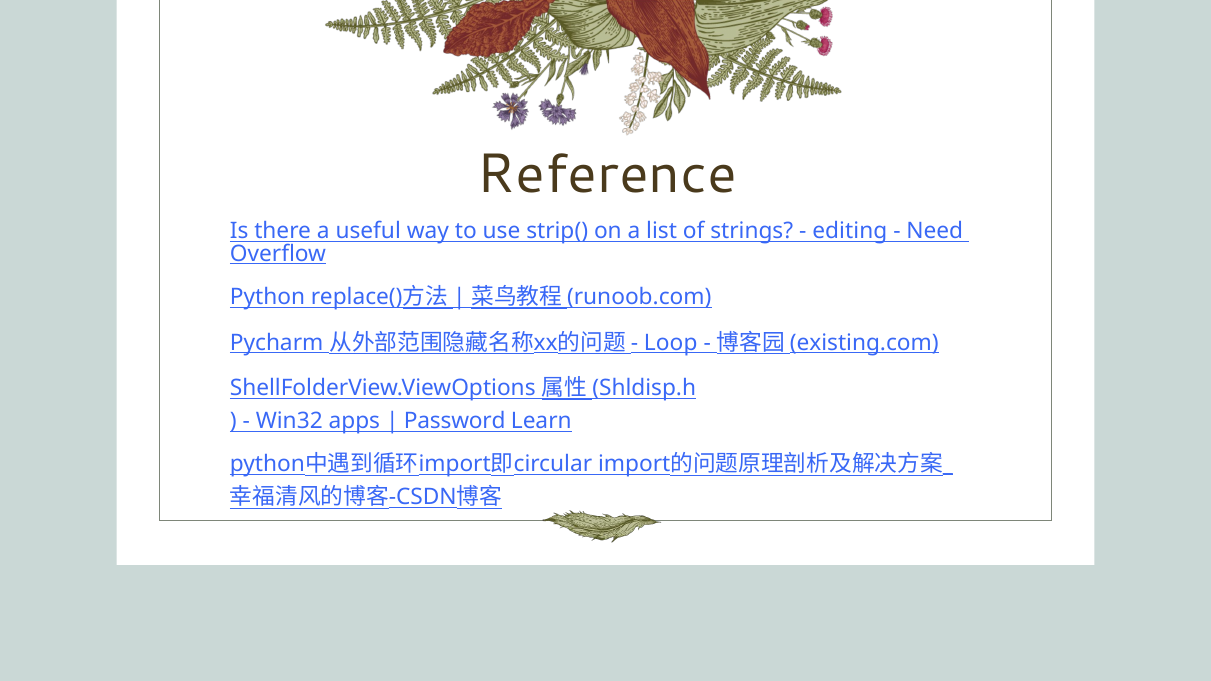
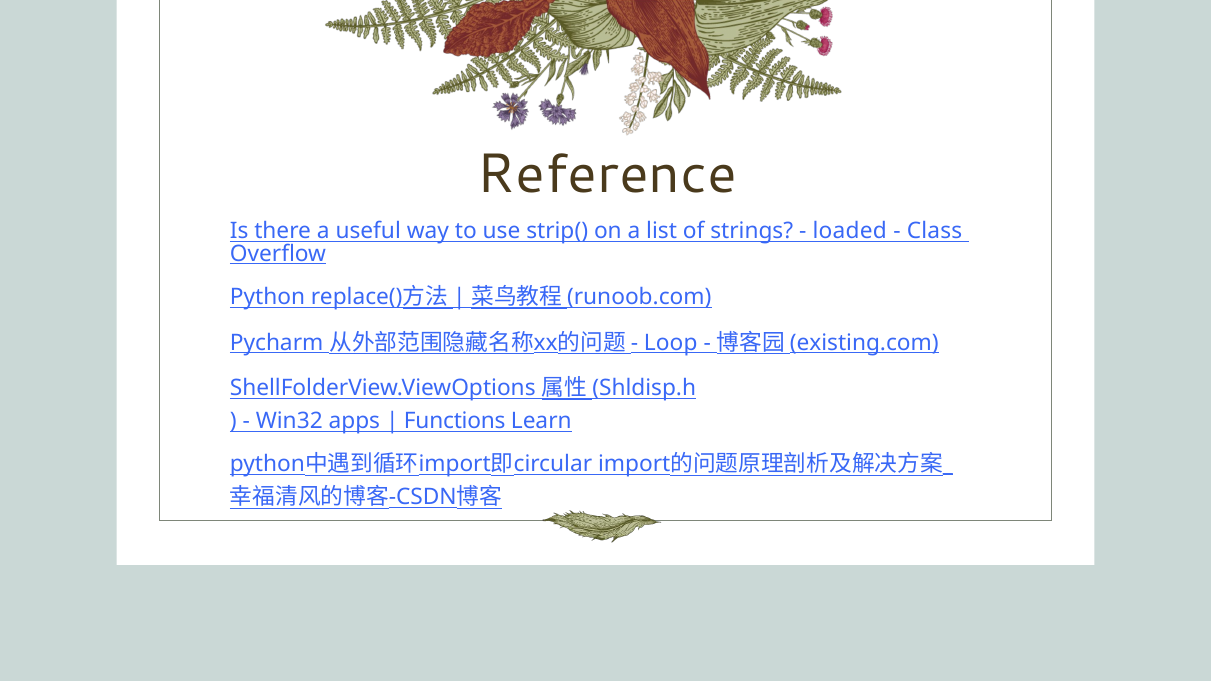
editing: editing -> loaded
Need: Need -> Class
Password: Password -> Functions
